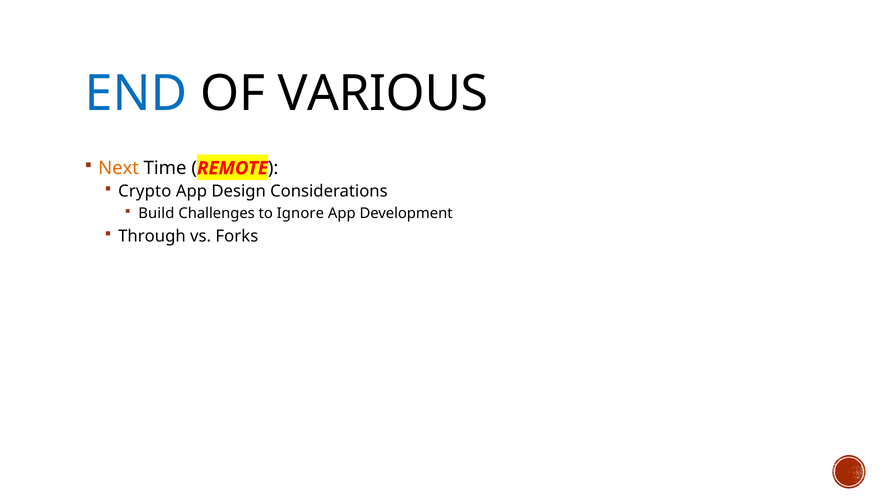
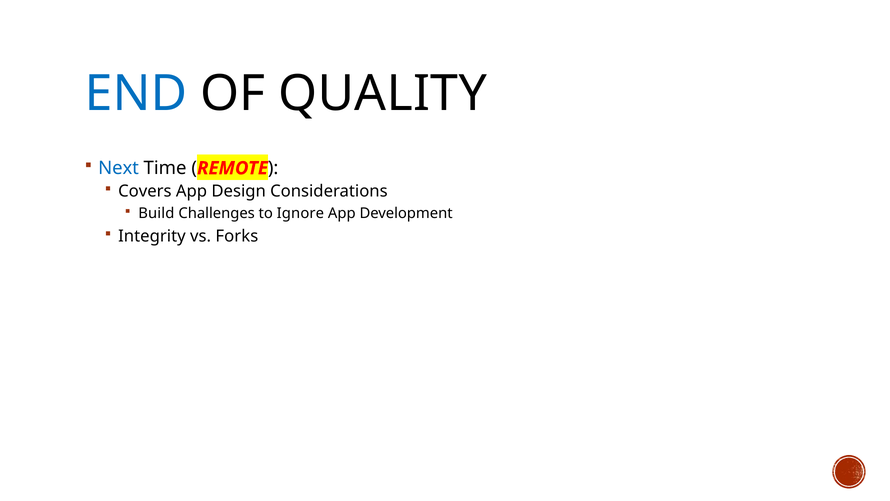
VARIOUS: VARIOUS -> QUALITY
Next colour: orange -> blue
Crypto: Crypto -> Covers
Through: Through -> Integrity
